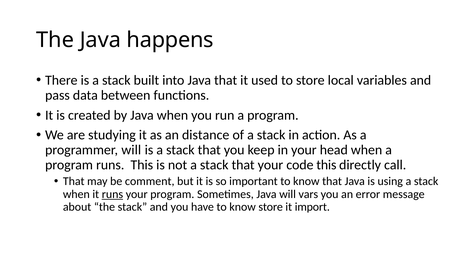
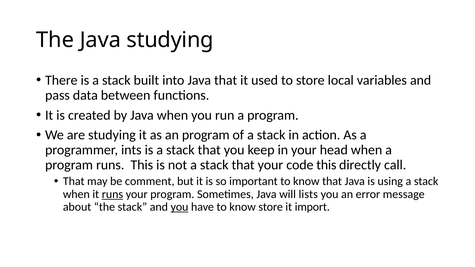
Java happens: happens -> studying
an distance: distance -> program
programmer will: will -> ints
vars: vars -> lists
you at (180, 207) underline: none -> present
